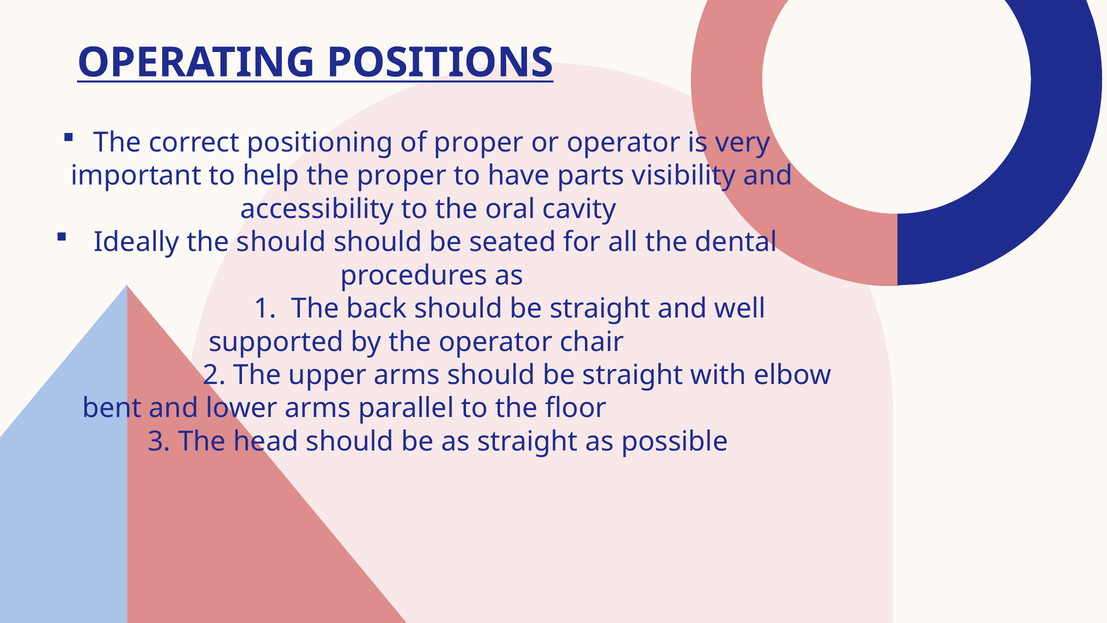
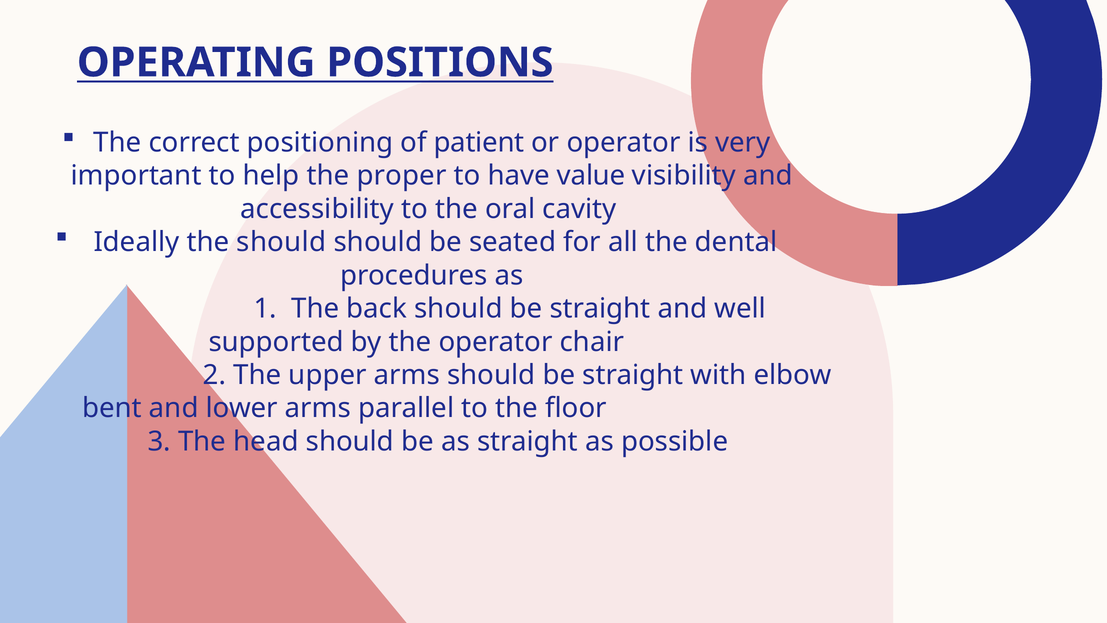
of proper: proper -> patient
parts: parts -> value
